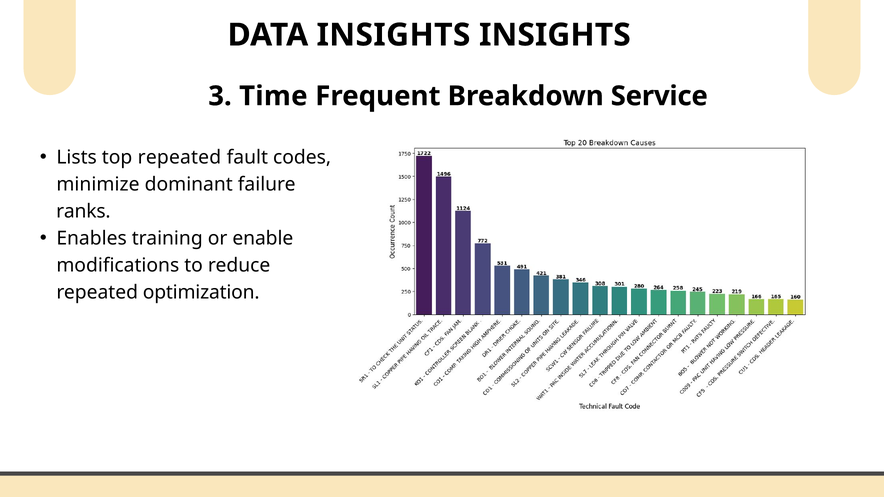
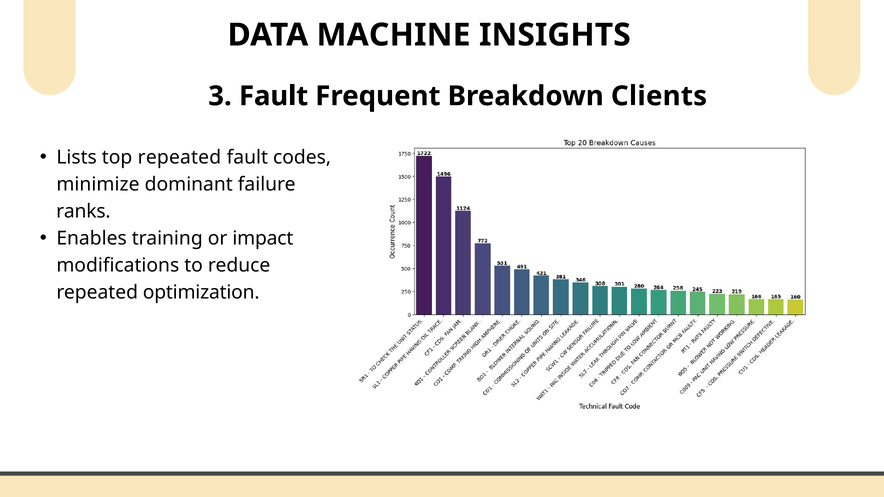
DATA INSIGHTS: INSIGHTS -> MACHINE
3 Time: Time -> Fault
Service: Service -> Clients
enable: enable -> impact
